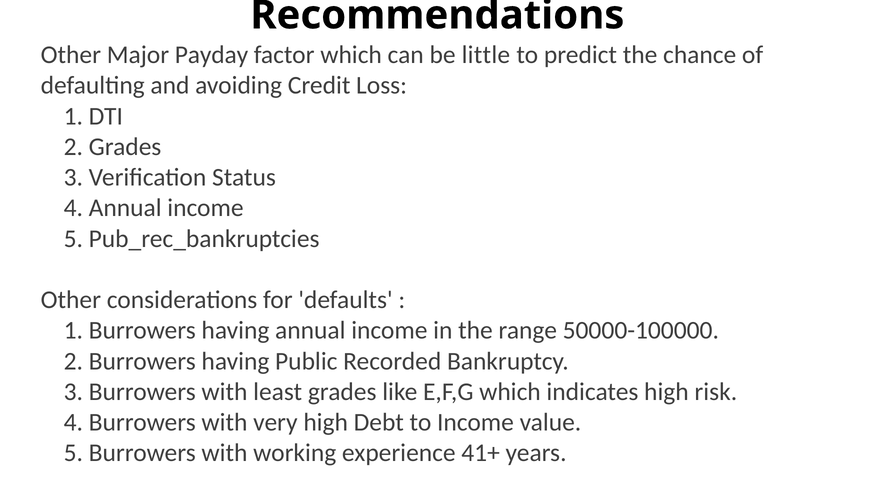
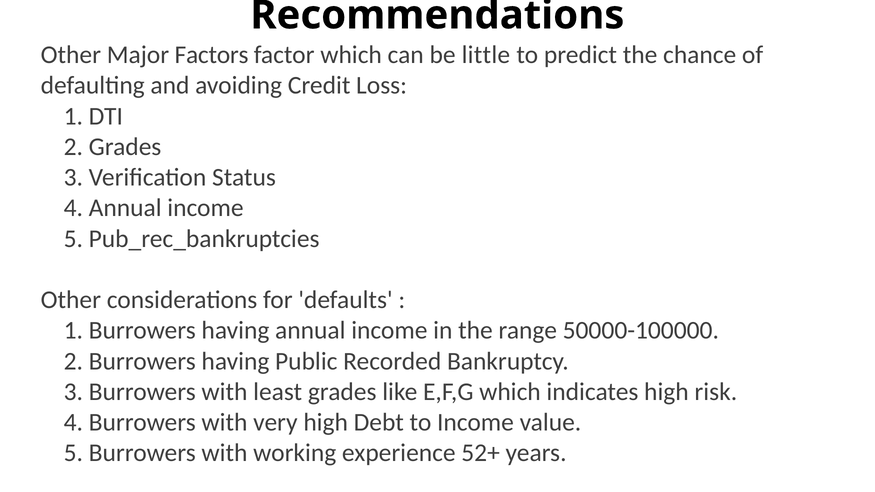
Payday: Payday -> Factors
41+: 41+ -> 52+
